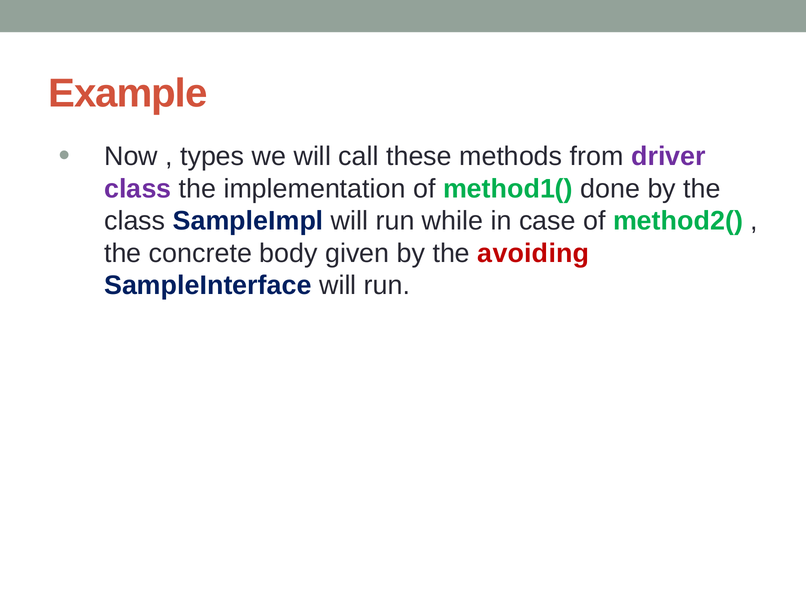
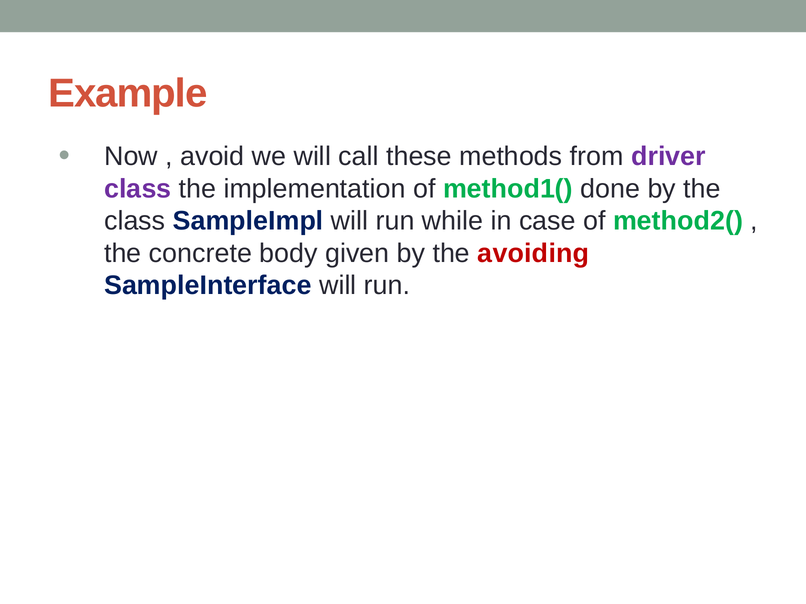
types: types -> avoid
